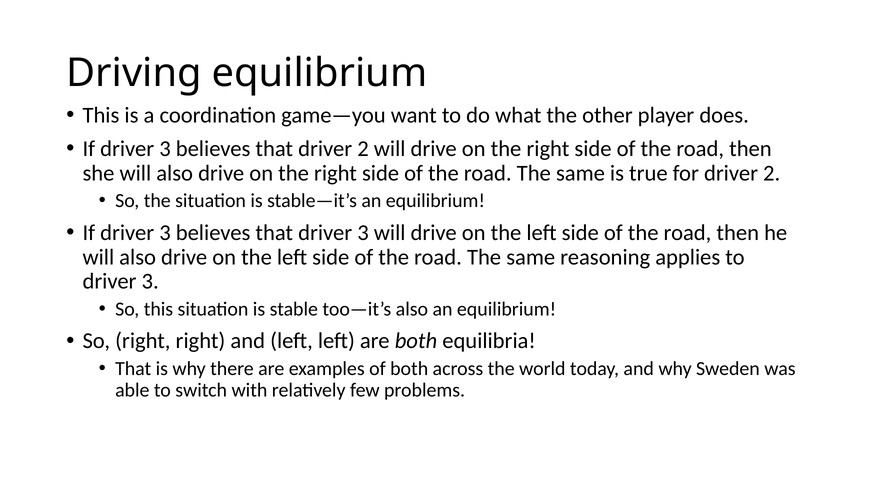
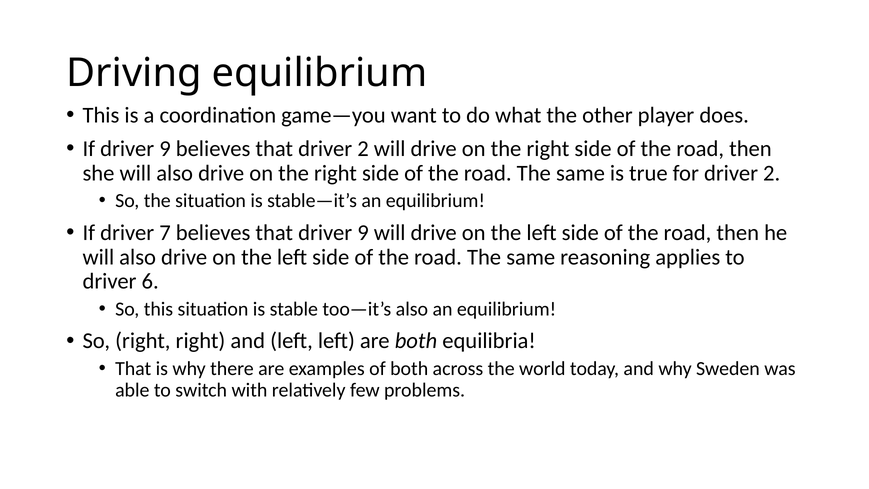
3 at (165, 149): 3 -> 9
3 at (165, 233): 3 -> 7
that driver 3: 3 -> 9
3 at (150, 281): 3 -> 6
